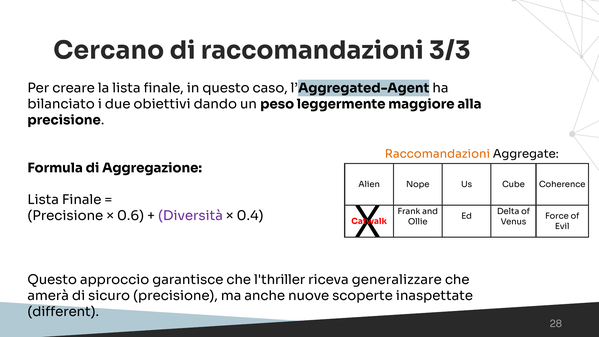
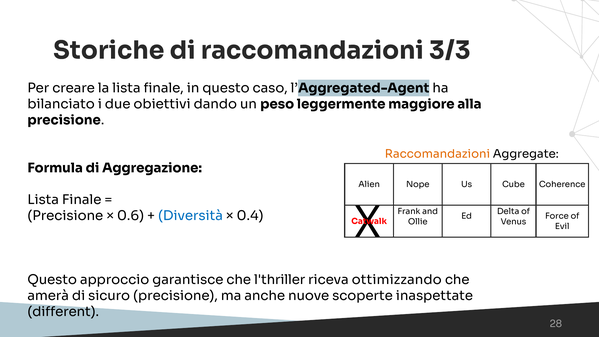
Cercano: Cercano -> Storiche
Diversità colour: purple -> blue
generalizzare: generalizzare -> ottimizzando
